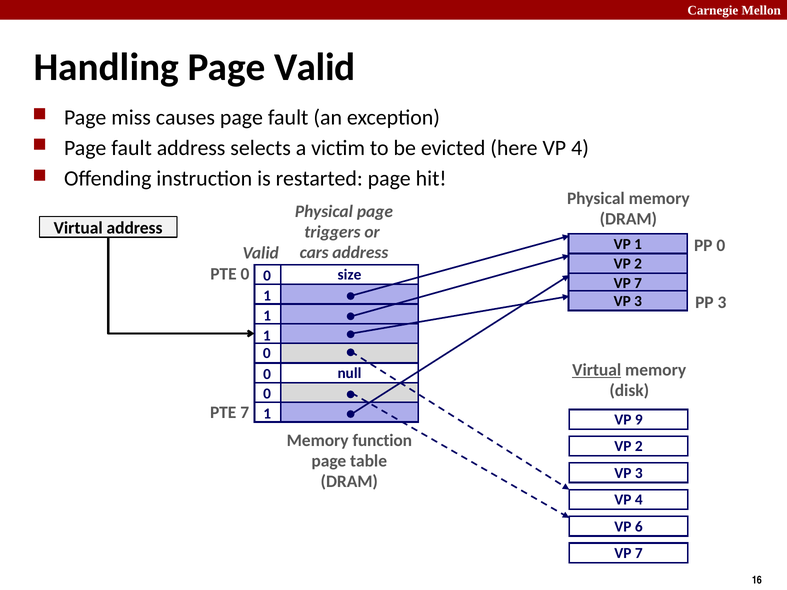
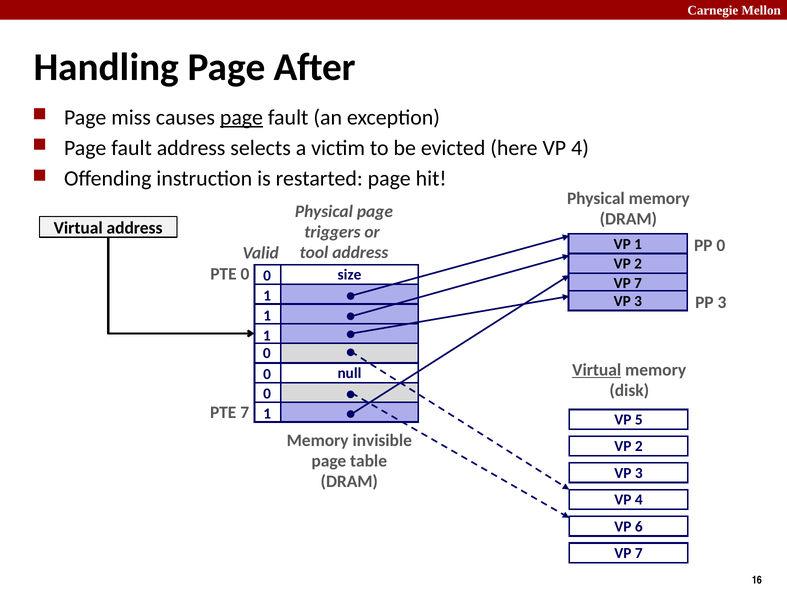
Page Valid: Valid -> After
page at (241, 117) underline: none -> present
cars: cars -> tool
9: 9 -> 5
function: function -> invisible
